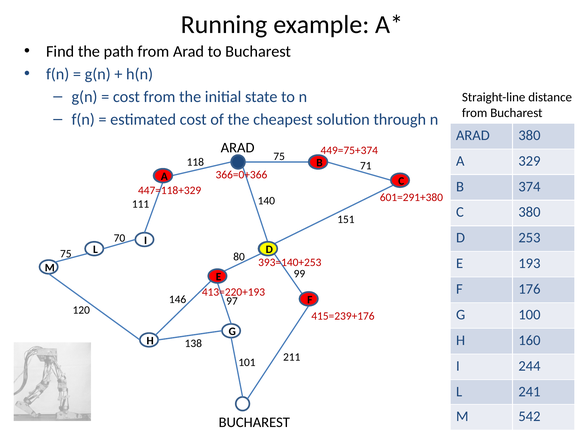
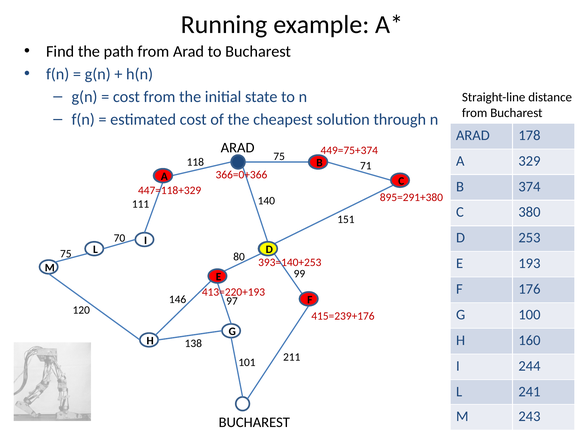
ARAD 380: 380 -> 178
601=291+380: 601=291+380 -> 895=291+380
542: 542 -> 243
